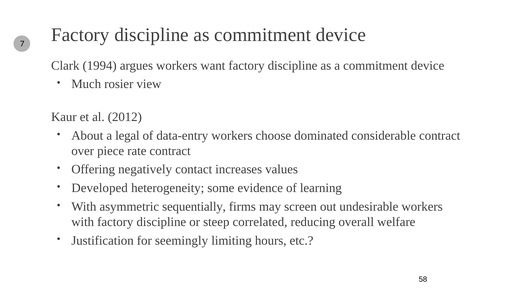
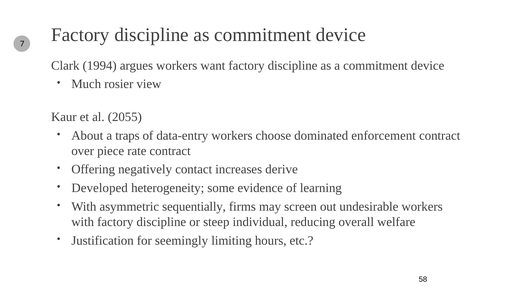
2012: 2012 -> 2055
legal: legal -> traps
considerable: considerable -> enforcement
values: values -> derive
correlated: correlated -> individual
